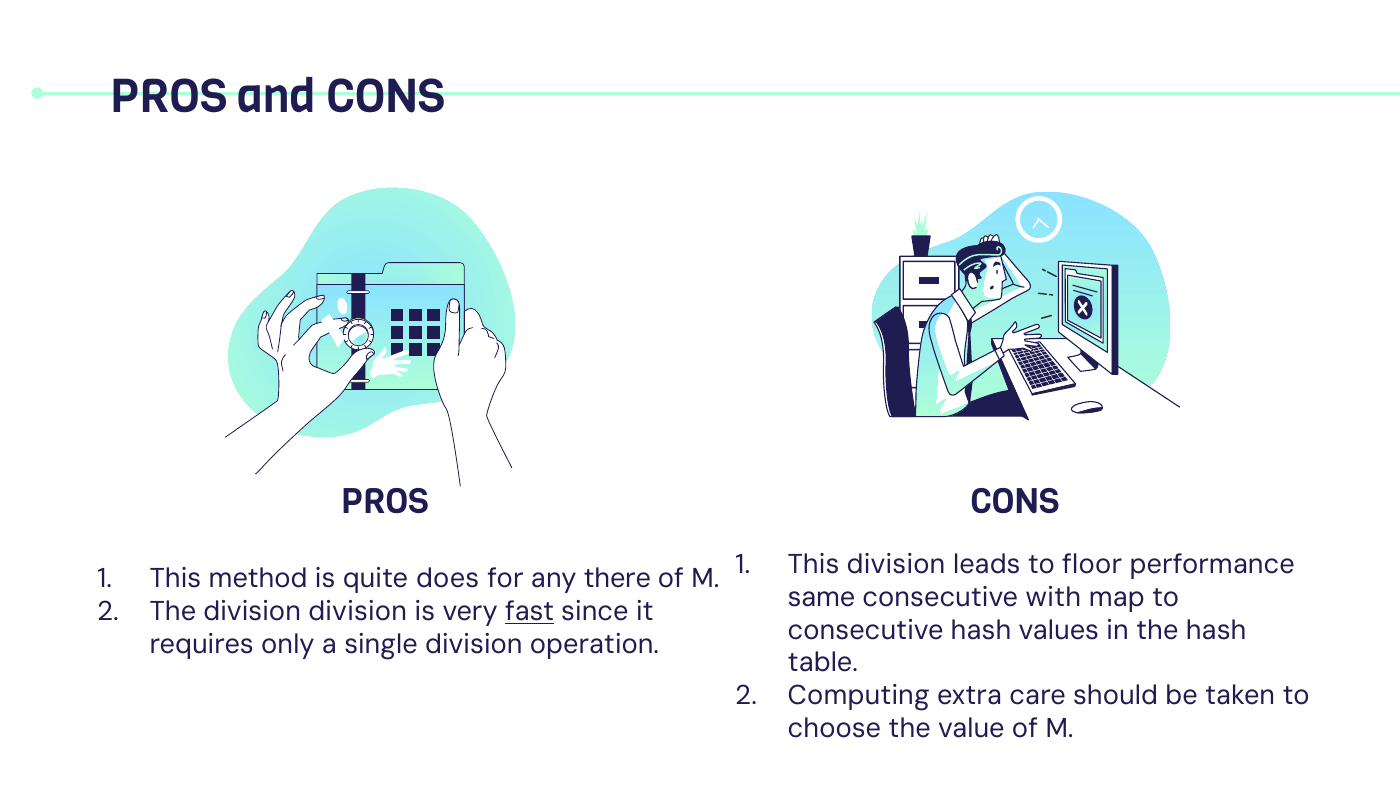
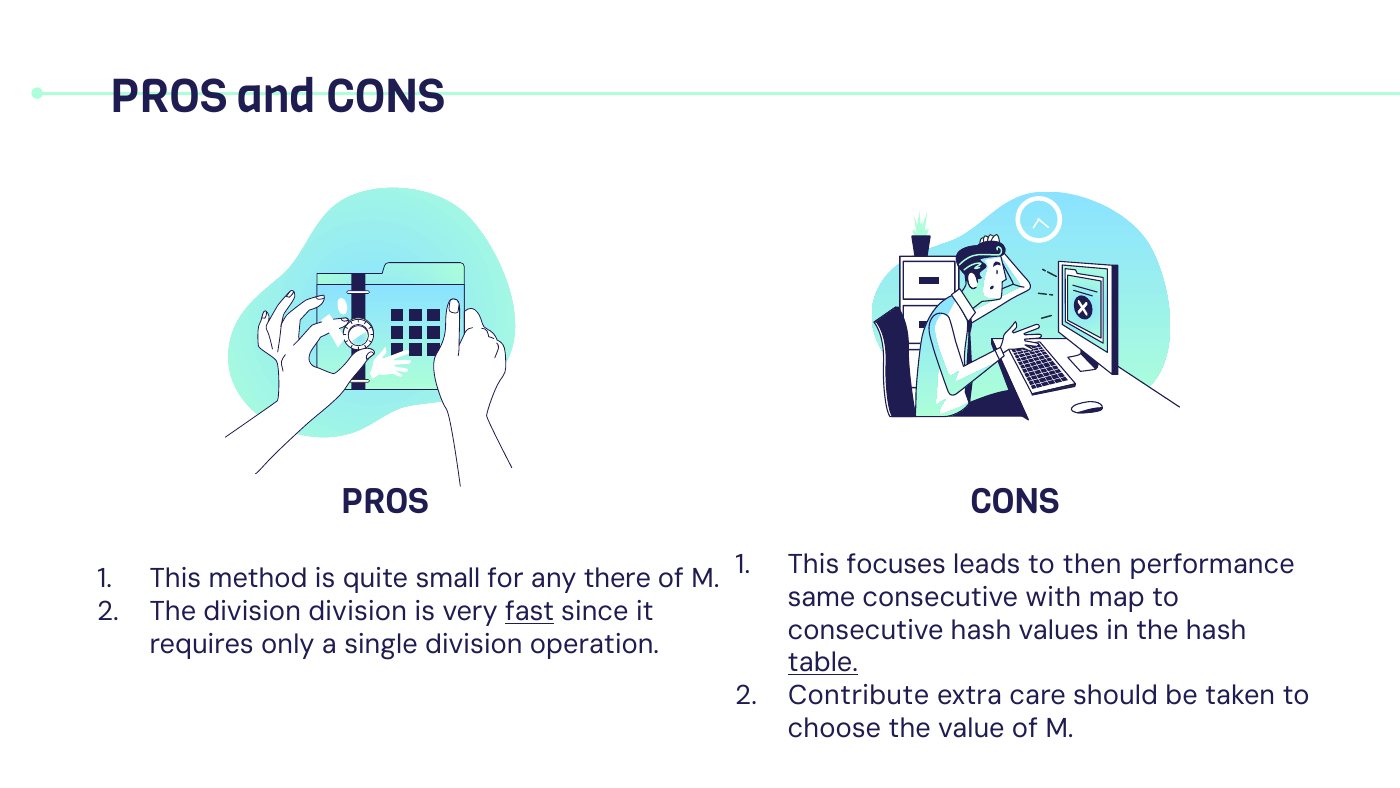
This division: division -> focuses
floor: floor -> then
does: does -> small
table underline: none -> present
Computing: Computing -> Contribute
